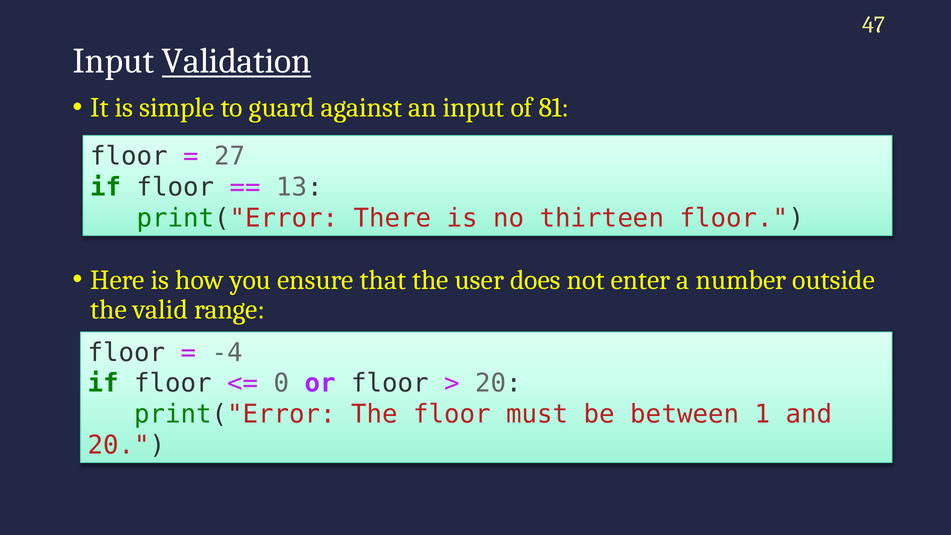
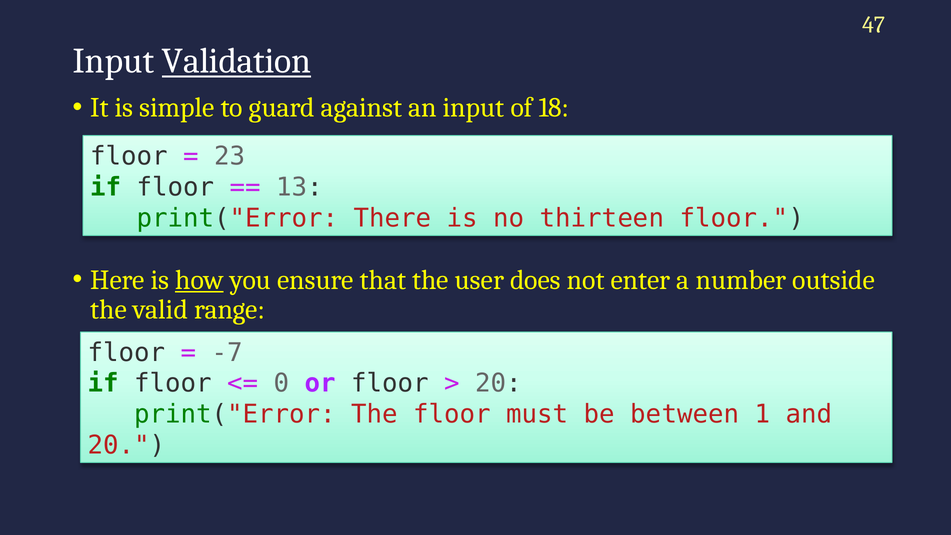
81: 81 -> 18
27: 27 -> 23
how underline: none -> present
-4: -4 -> -7
